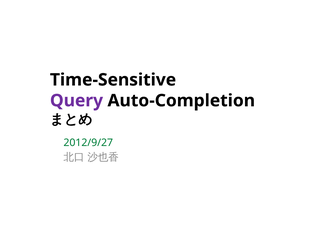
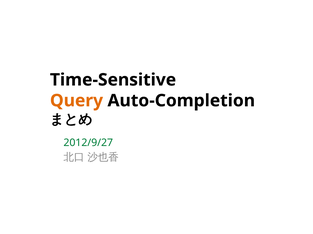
Query colour: purple -> orange
